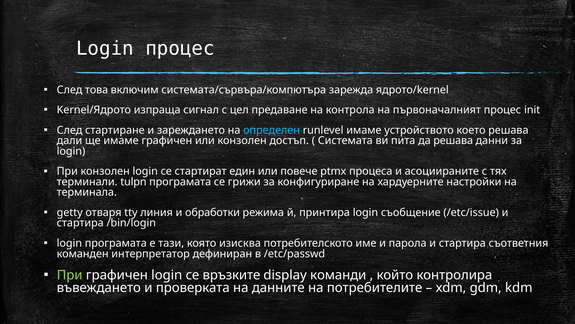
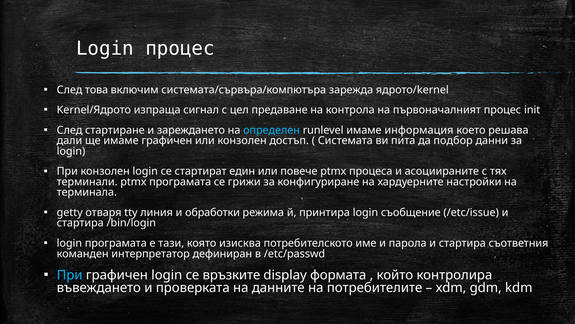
устройството: устройството -> информация
да решава: решава -> подбор
терминали tulpn: tulpn -> ptmx
При at (70, 275) colour: light green -> light blue
команди: команди -> формата
